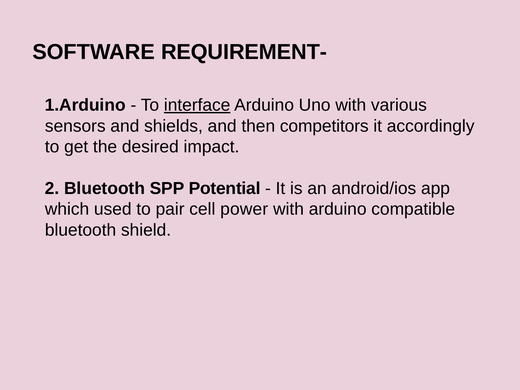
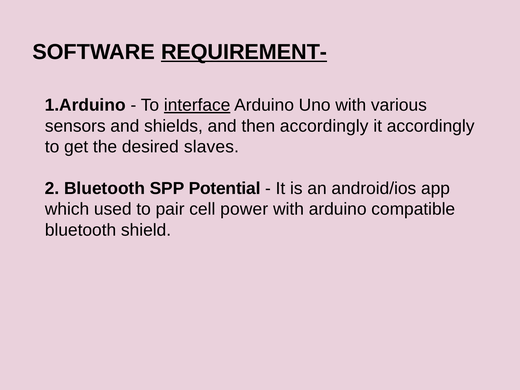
REQUIREMENT- underline: none -> present
then competitors: competitors -> accordingly
impact: impact -> slaves
